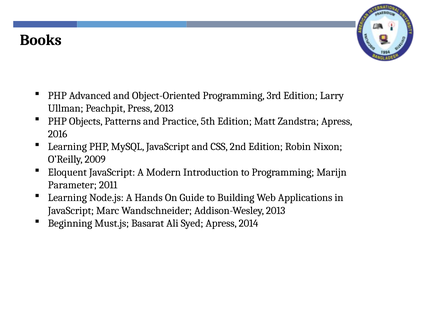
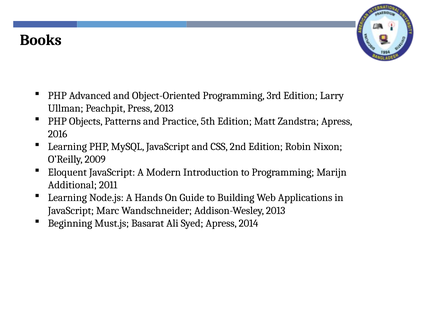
Parameter: Parameter -> Additional
